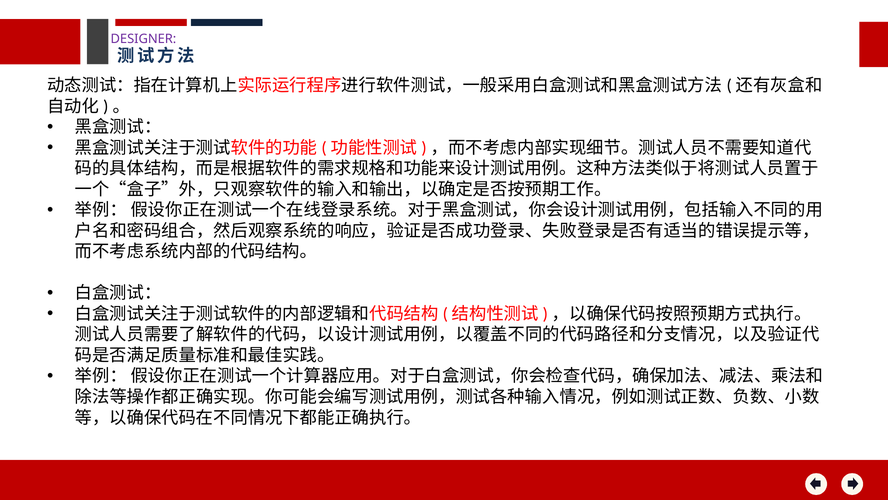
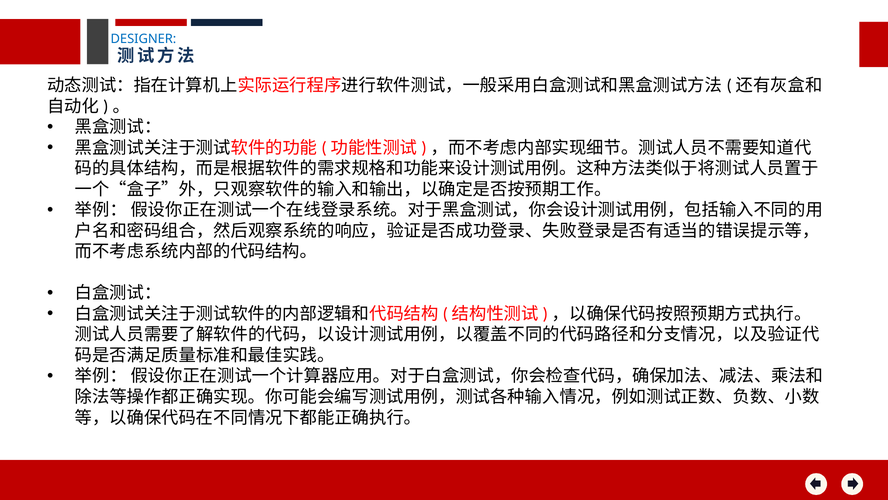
DESIGNER colour: purple -> blue
